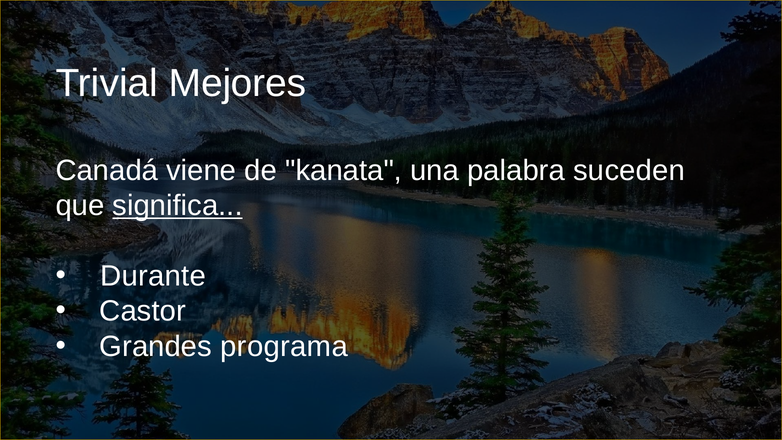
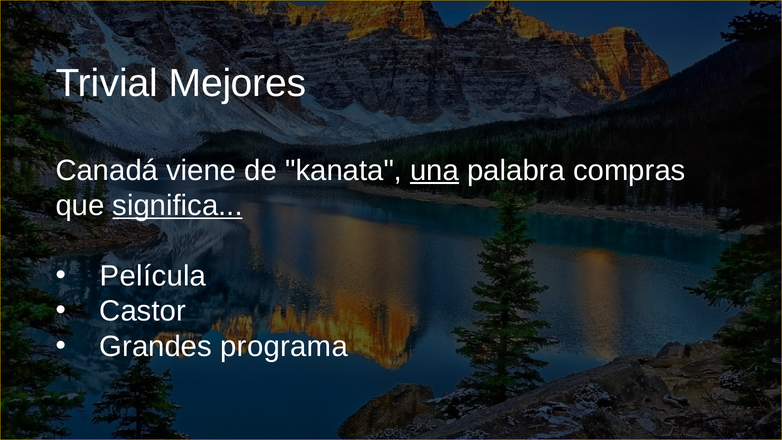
una underline: none -> present
suceden: suceden -> compras
Durante: Durante -> Película
